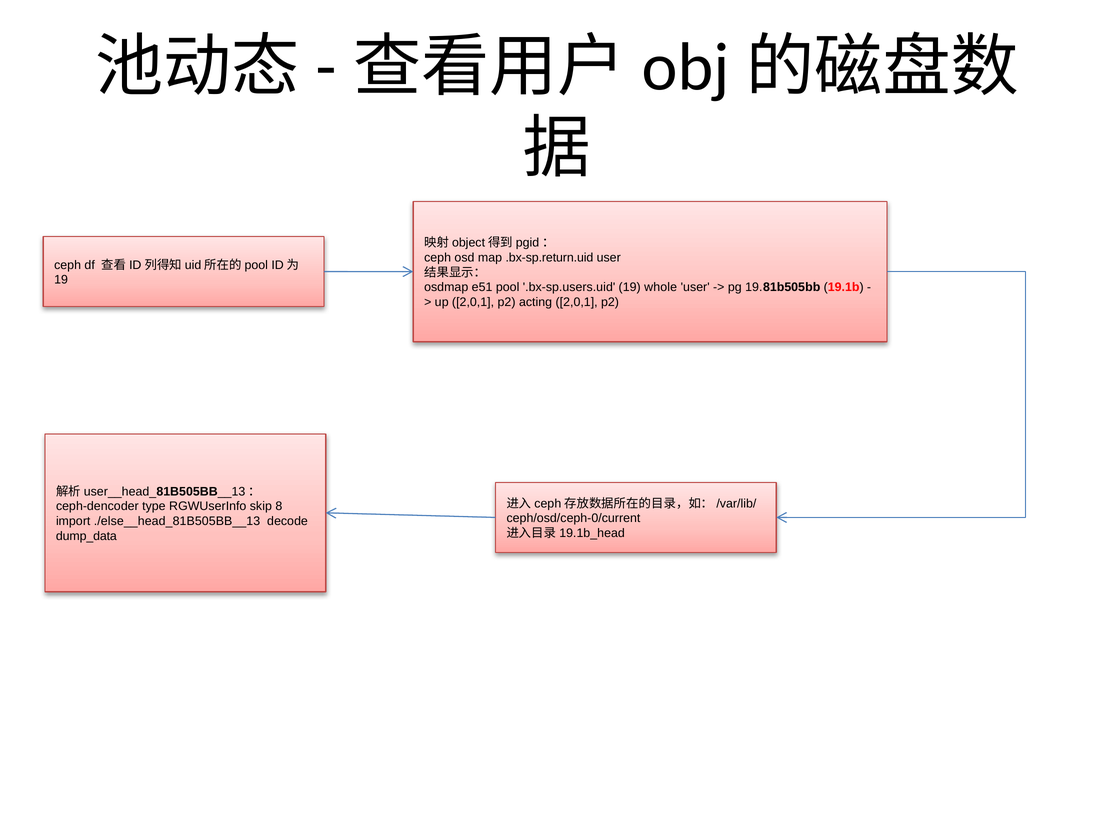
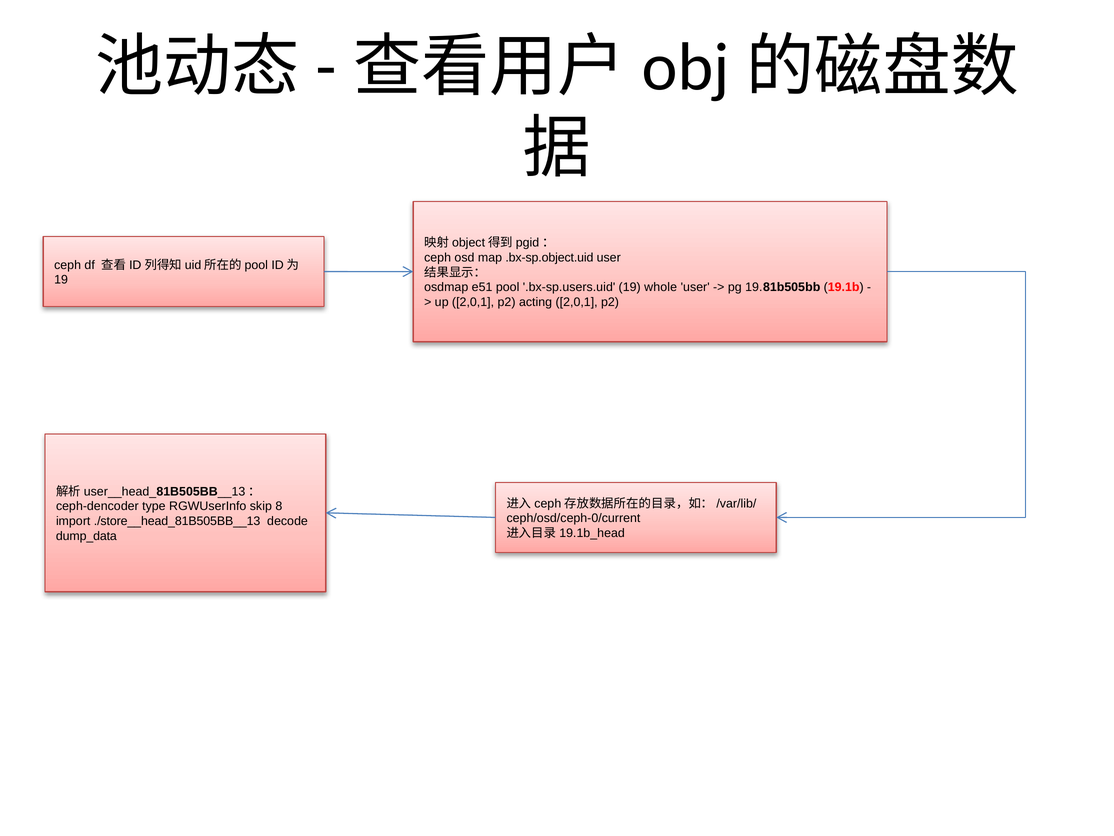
.bx-sp.return.uid: .bx-sp.return.uid -> .bx-sp.object.uid
./else__head_81B505BB__13: ./else__head_81B505BB__13 -> ./store__head_81B505BB__13
